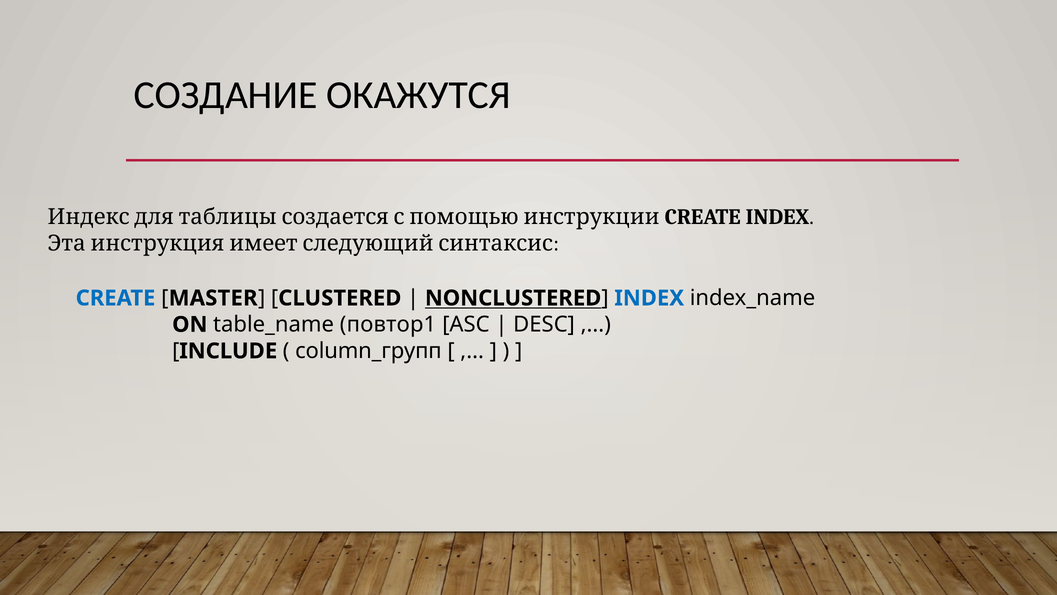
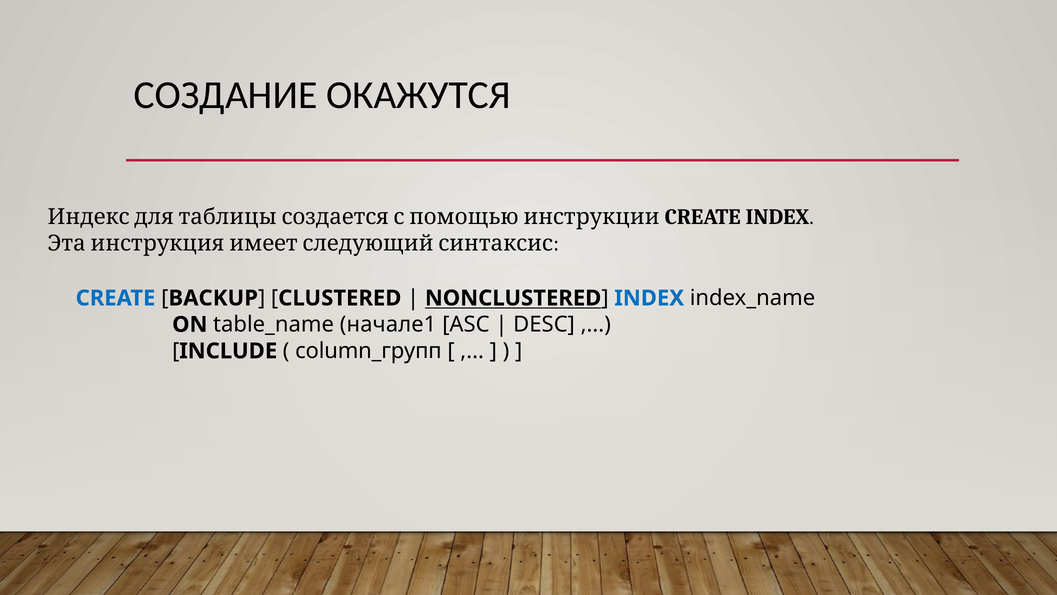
MASTER: MASTER -> BACKUP
повтор1: повтор1 -> начале1
